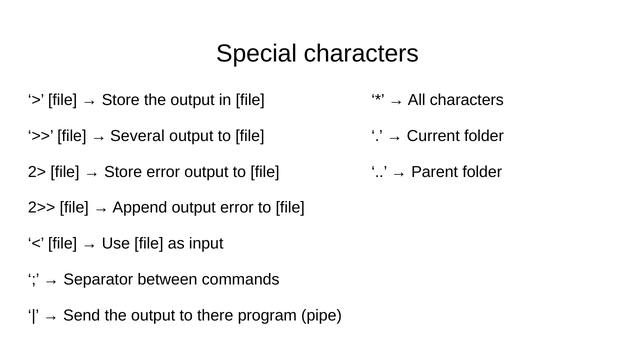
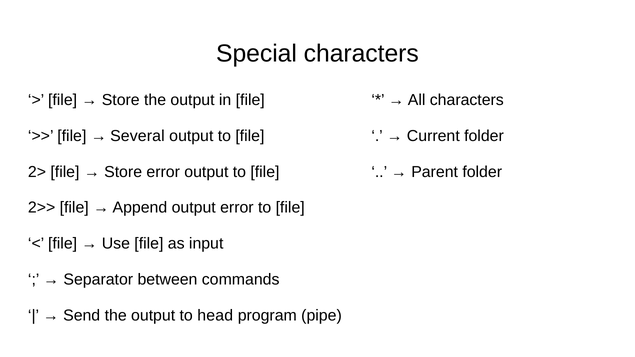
there: there -> head
